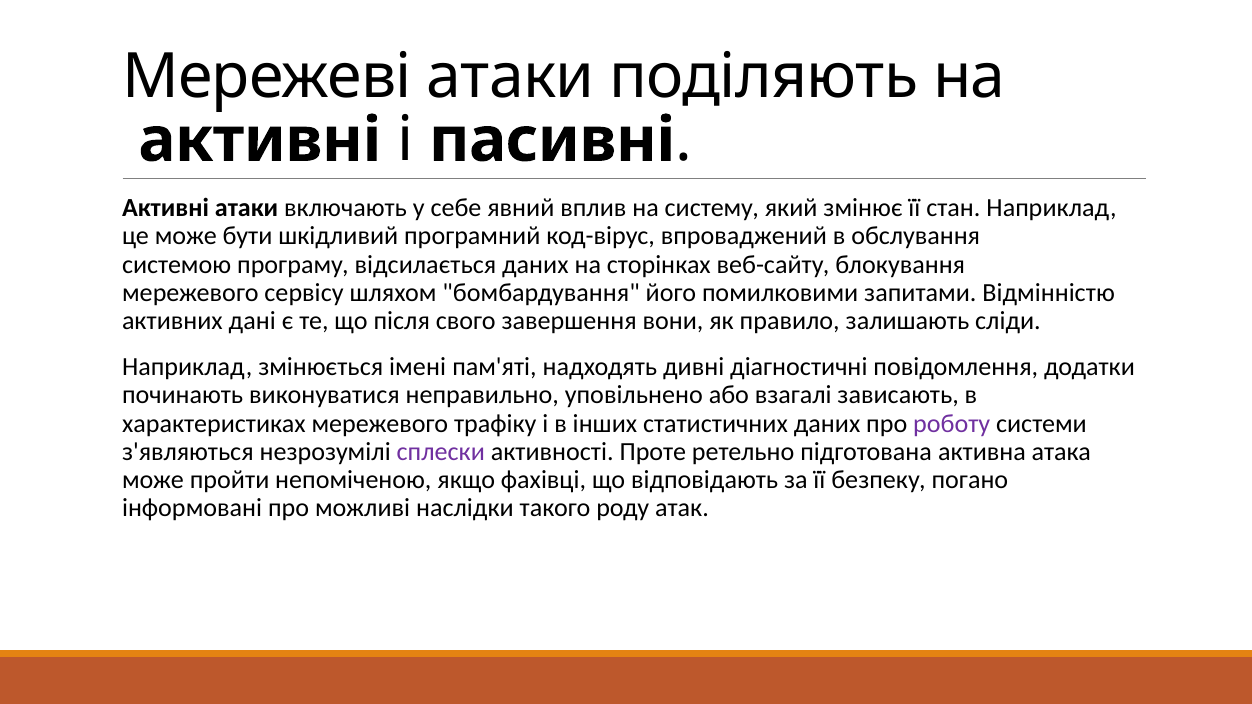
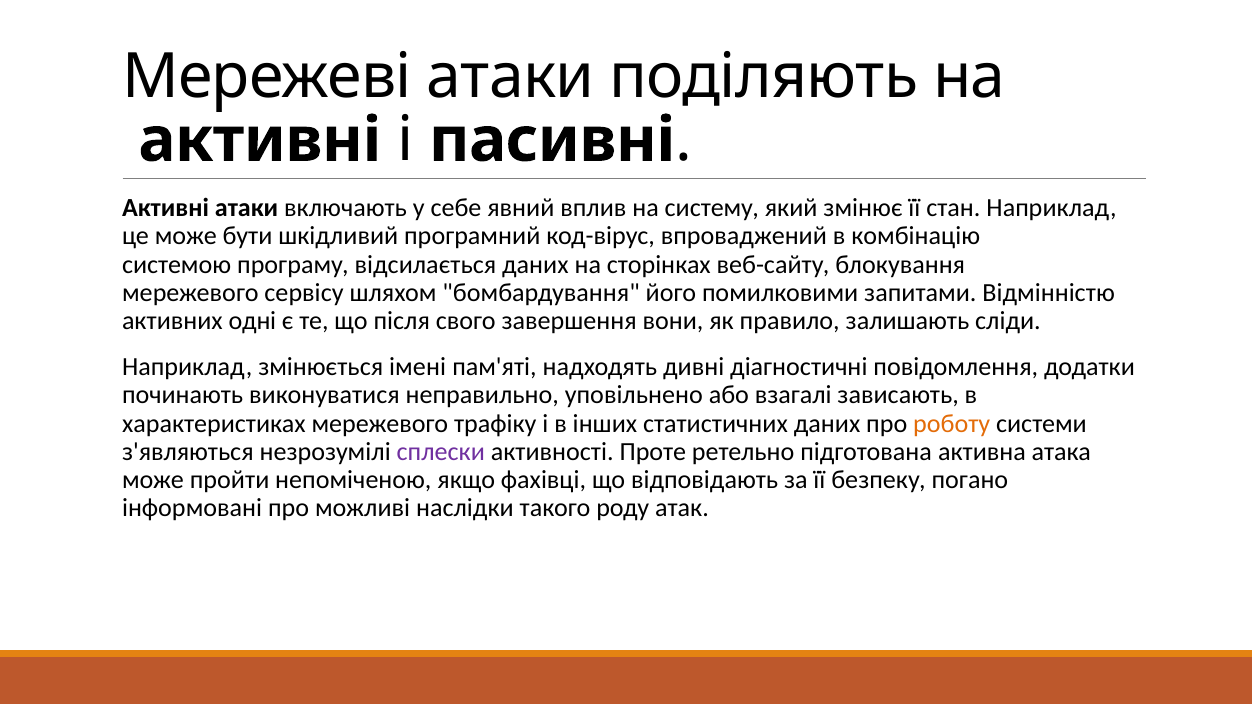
обслування: обслування -> комбінацію
данi: данi -> одні
роботу colour: purple -> orange
